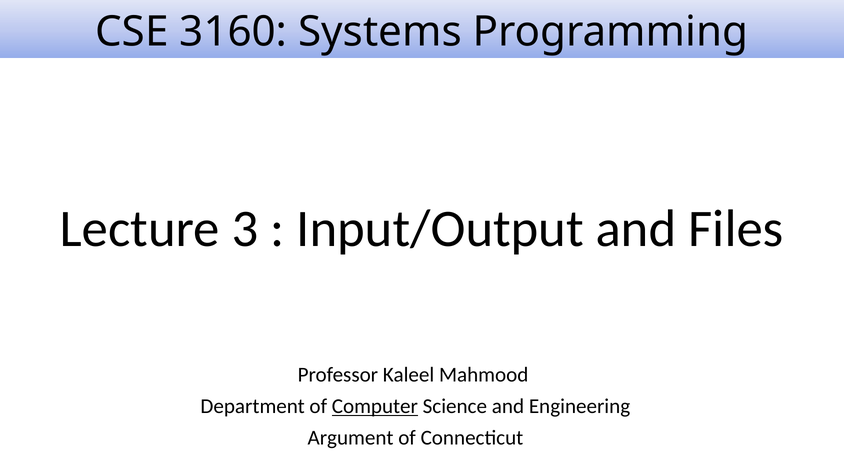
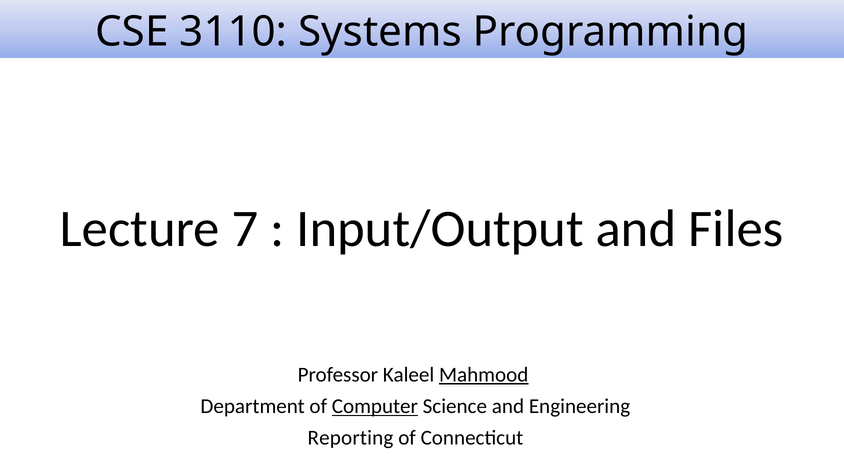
3160: 3160 -> 3110
3: 3 -> 7
Mahmood underline: none -> present
Argument: Argument -> Reporting
